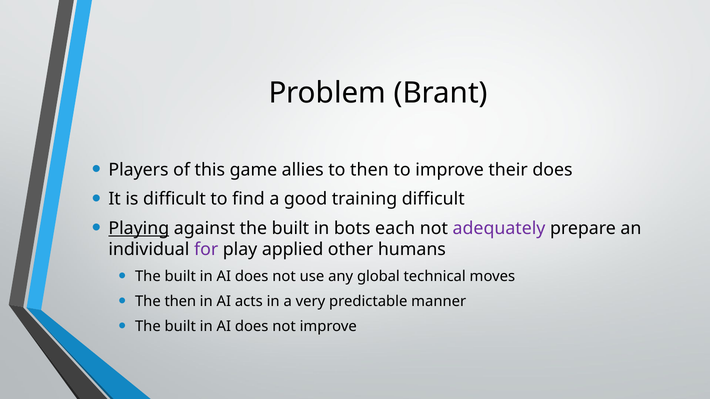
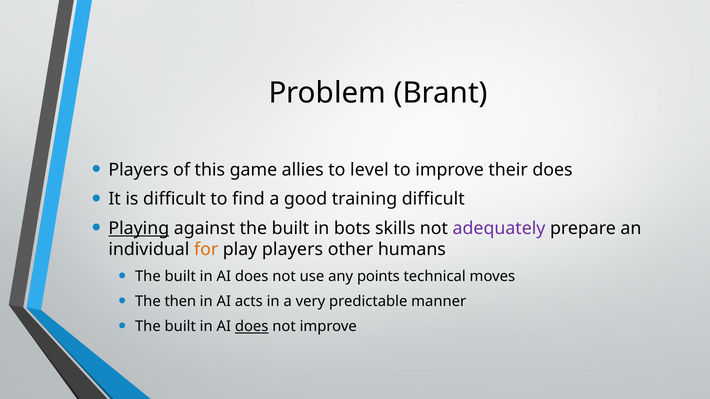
to then: then -> level
each: each -> skills
for colour: purple -> orange
play applied: applied -> players
global: global -> points
does at (252, 327) underline: none -> present
